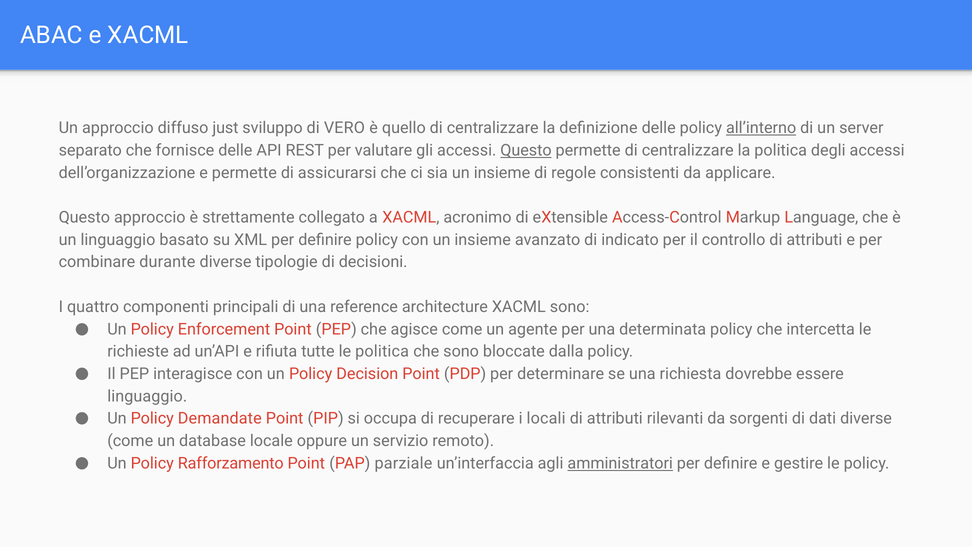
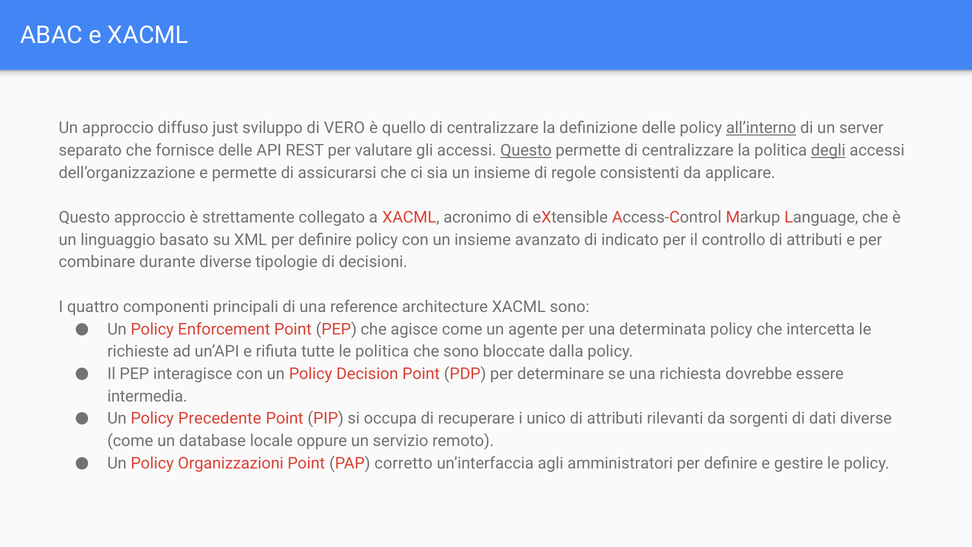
degli underline: none -> present
linguaggio at (147, 396): linguaggio -> intermedia
Demandate: Demandate -> Precedente
locali: locali -> unico
Rafforzamento: Rafforzamento -> Organizzazioni
parziale: parziale -> corretto
amministratori underline: present -> none
